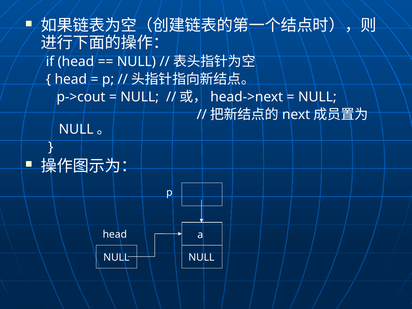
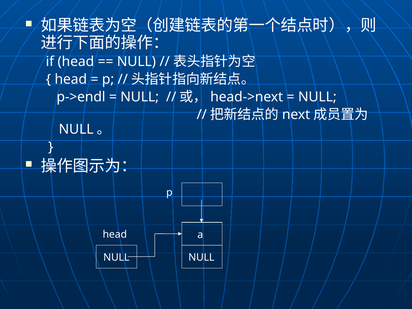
p->cout: p->cout -> p->endl
